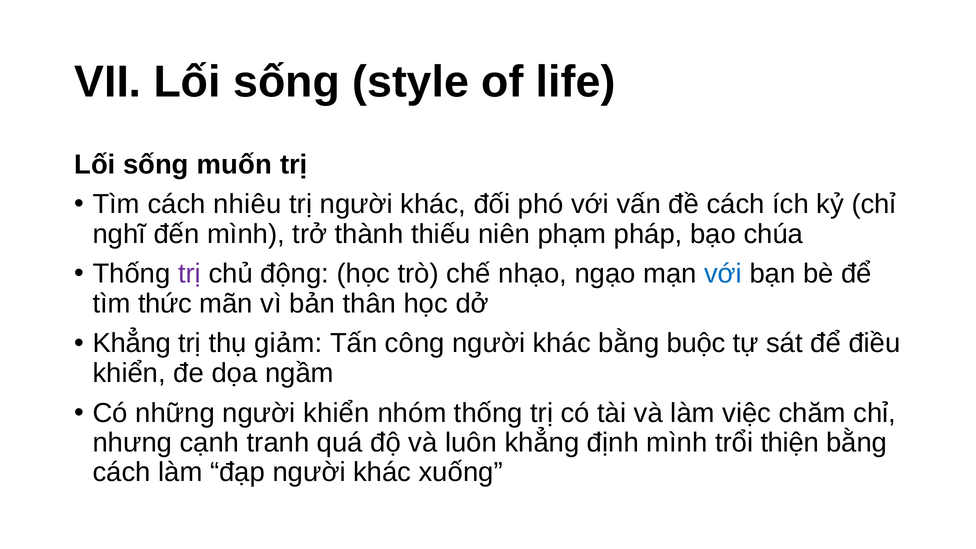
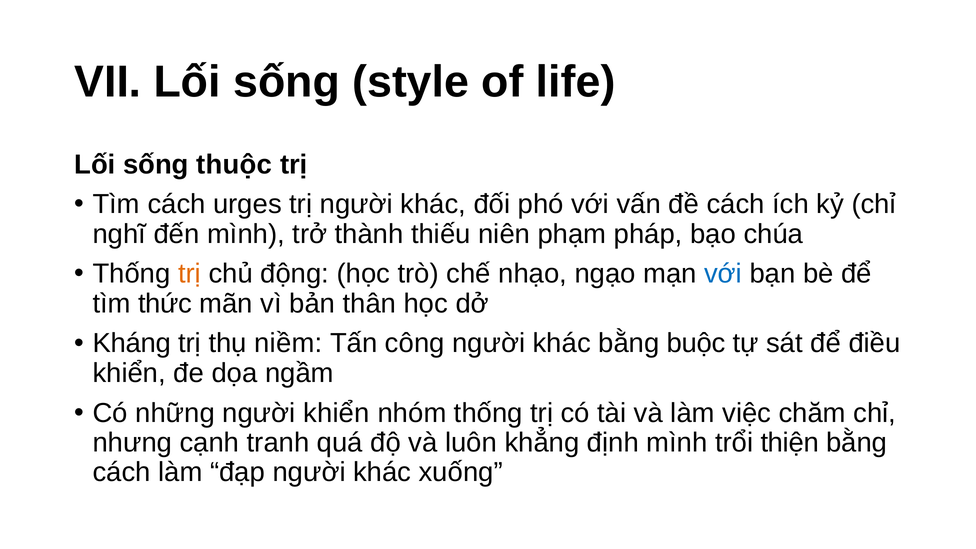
muốn: muốn -> thuộc
nhiêu: nhiêu -> urges
trị at (189, 274) colour: purple -> orange
Khẳng at (132, 343): Khẳng -> Kháng
giảm: giảm -> niềm
